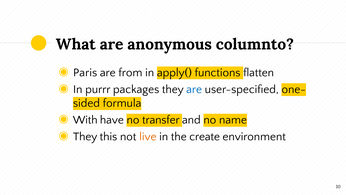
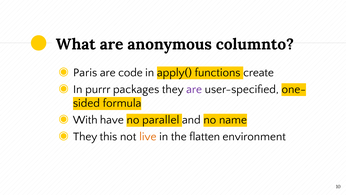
from: from -> code
flatten: flatten -> create
are at (194, 89) colour: blue -> purple
transfer: transfer -> parallel
create: create -> flatten
